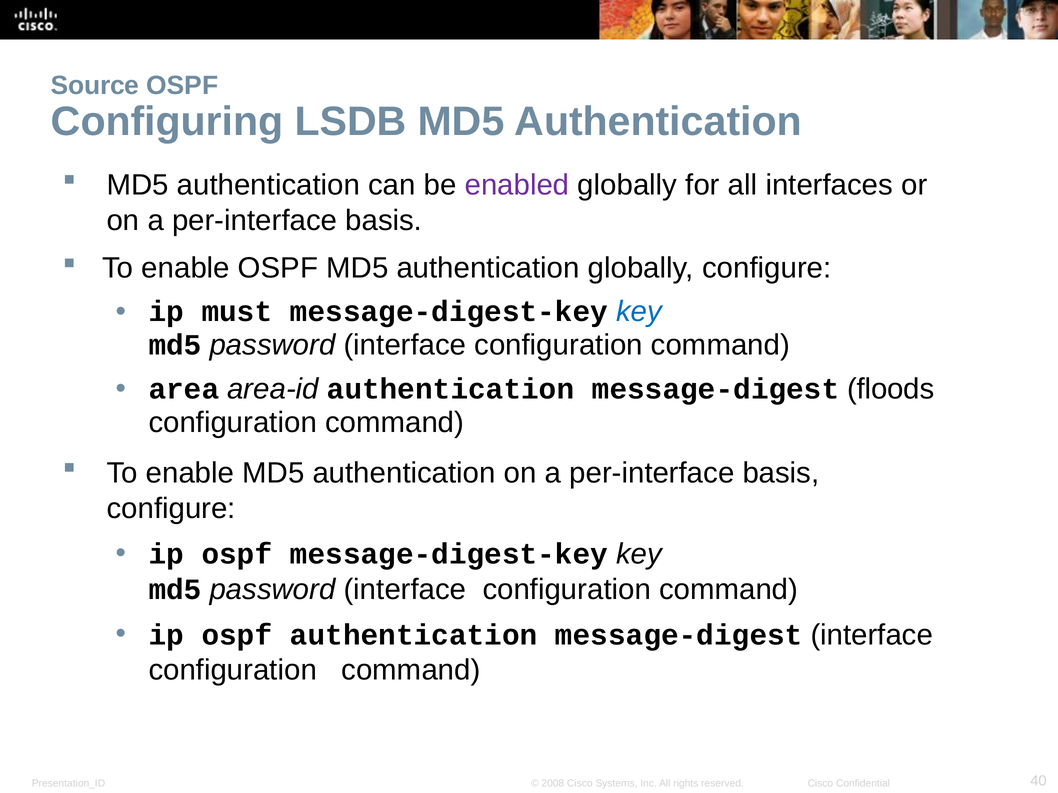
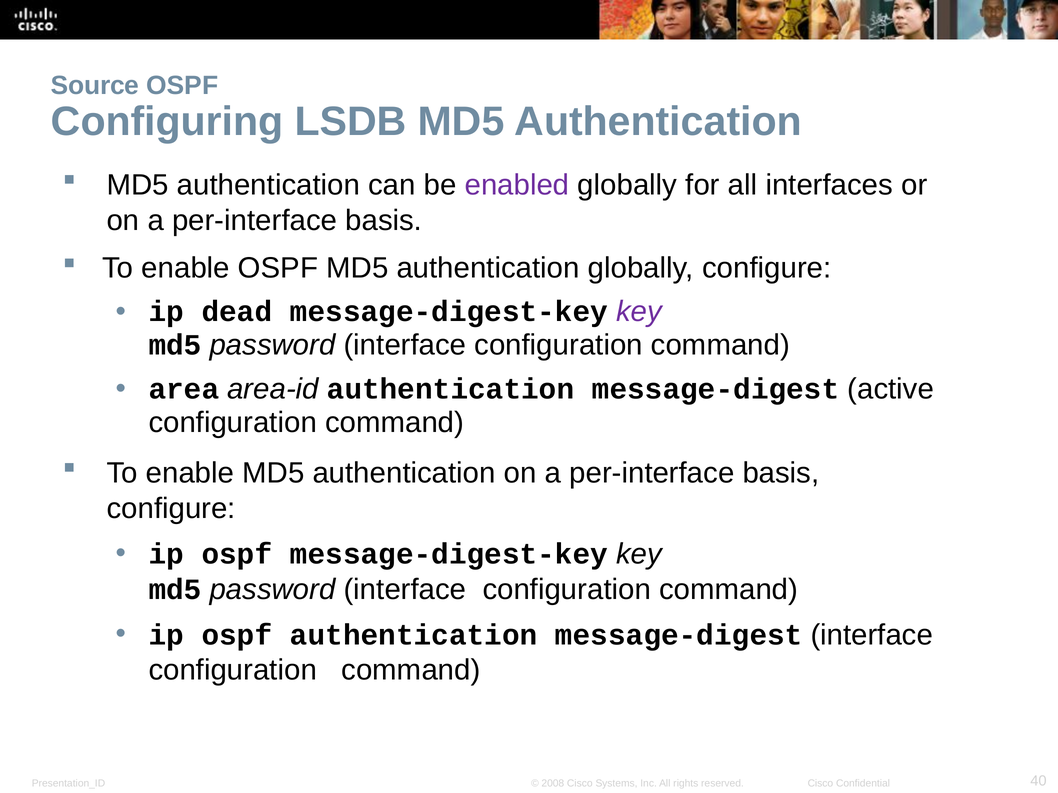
must: must -> dead
key at (639, 312) colour: blue -> purple
floods: floods -> active
